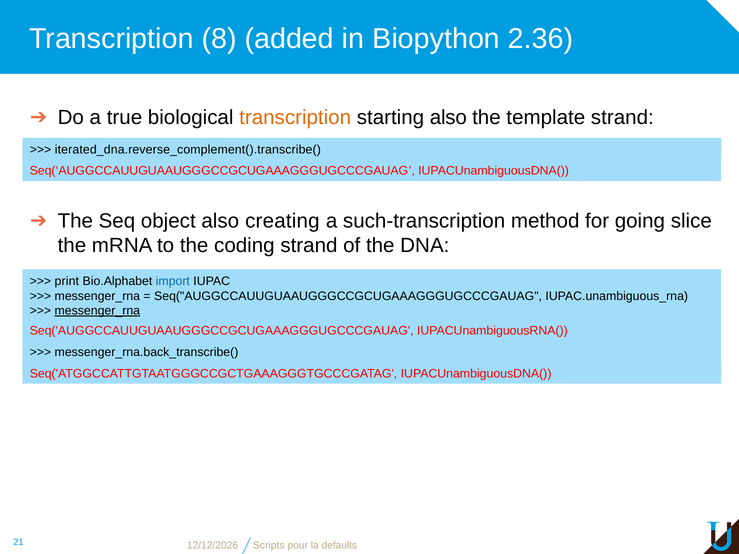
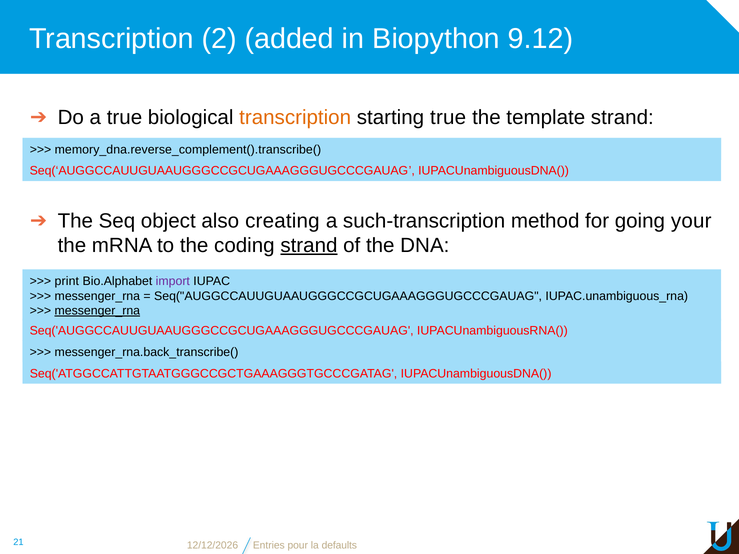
8: 8 -> 2
2.36: 2.36 -> 9.12
starting also: also -> true
iterated_dna.reverse_complement().transcribe(: iterated_dna.reverse_complement().transcribe( -> memory_dna.reverse_complement().transcribe(
slice: slice -> your
strand at (309, 246) underline: none -> present
import colour: blue -> purple
Scripts: Scripts -> Entries
